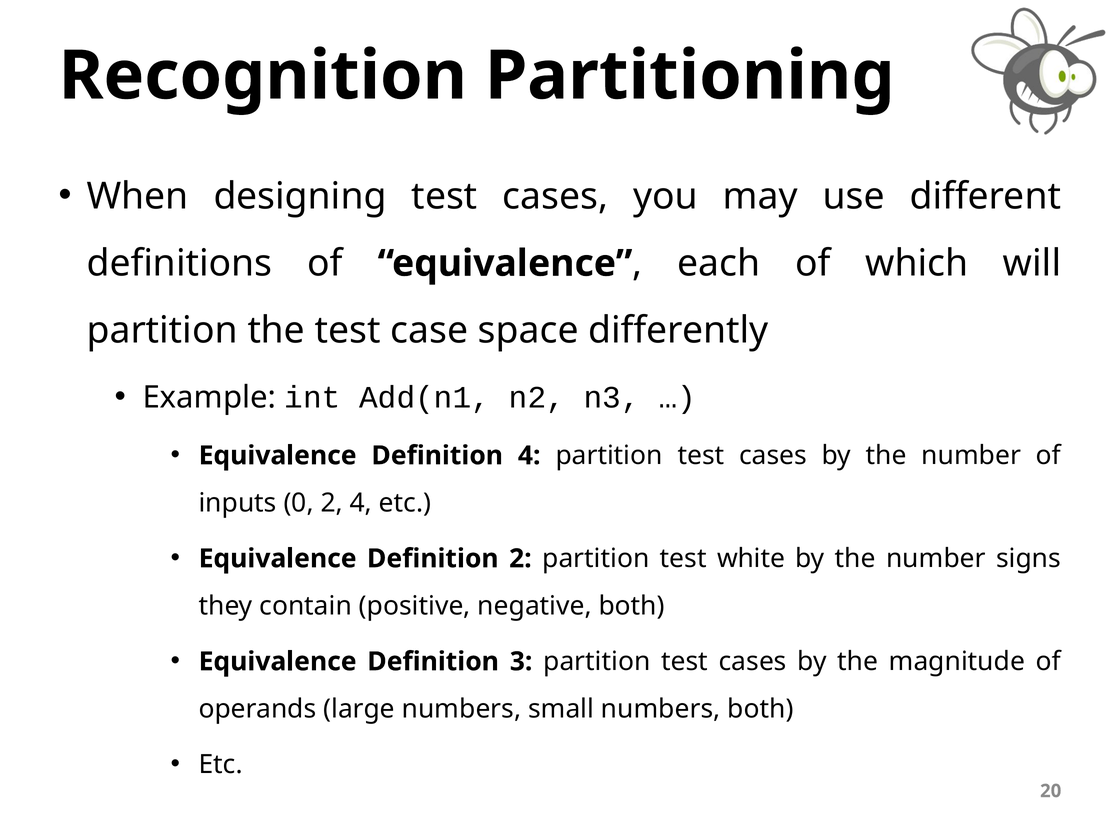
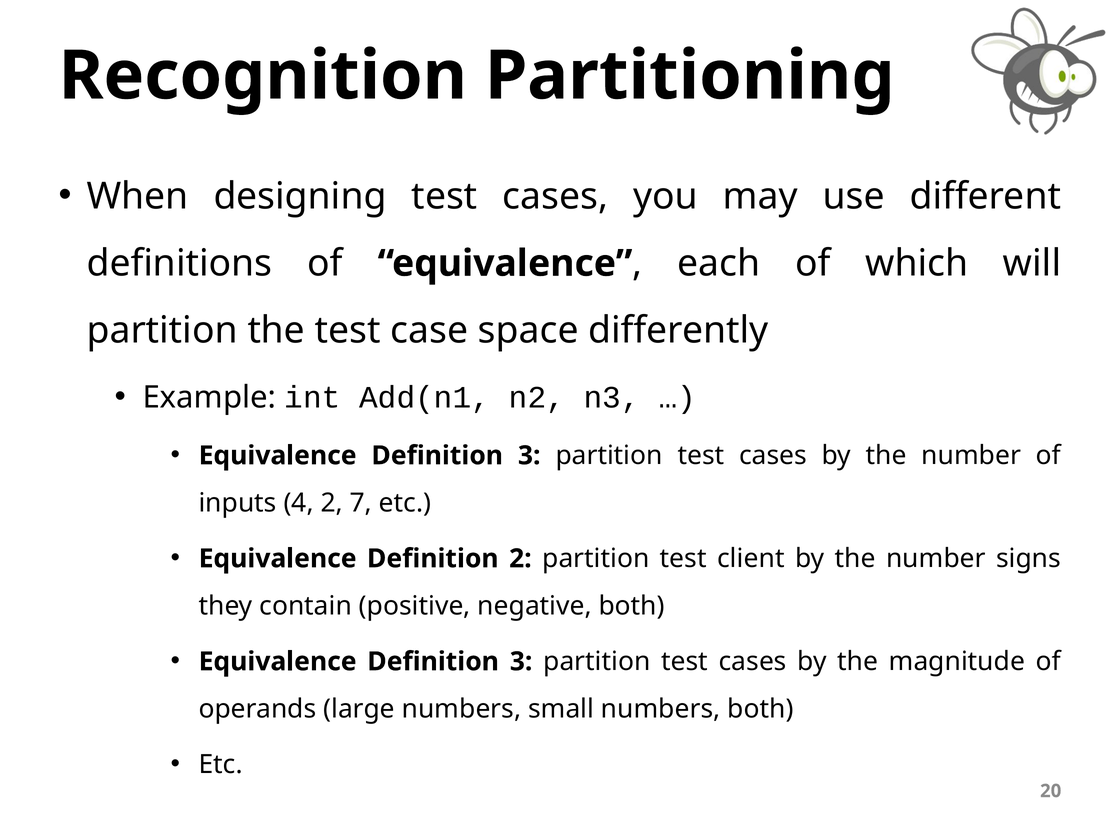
4 at (529, 456): 4 -> 3
0: 0 -> 4
2 4: 4 -> 7
white: white -> client
